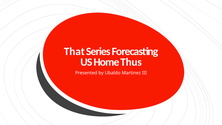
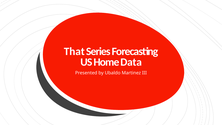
Thus: Thus -> Data
